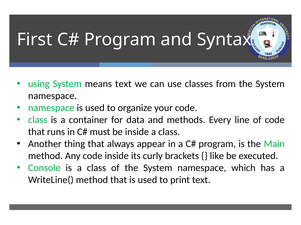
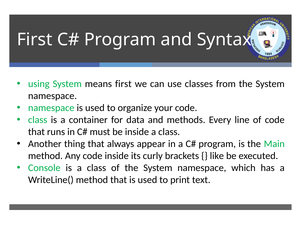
means text: text -> first
